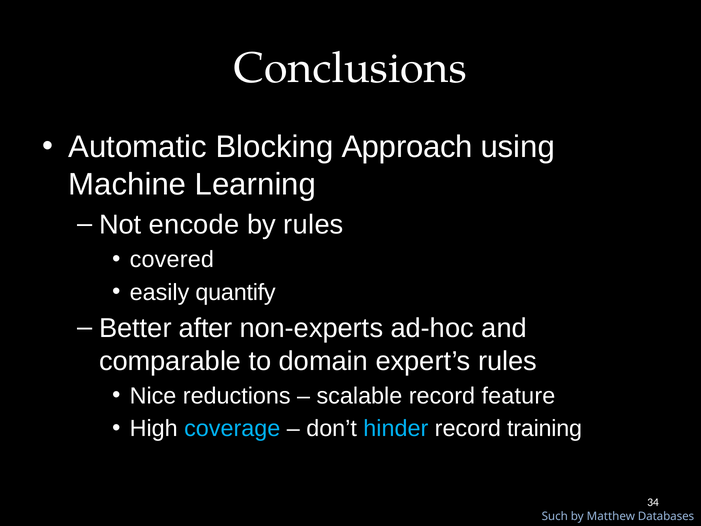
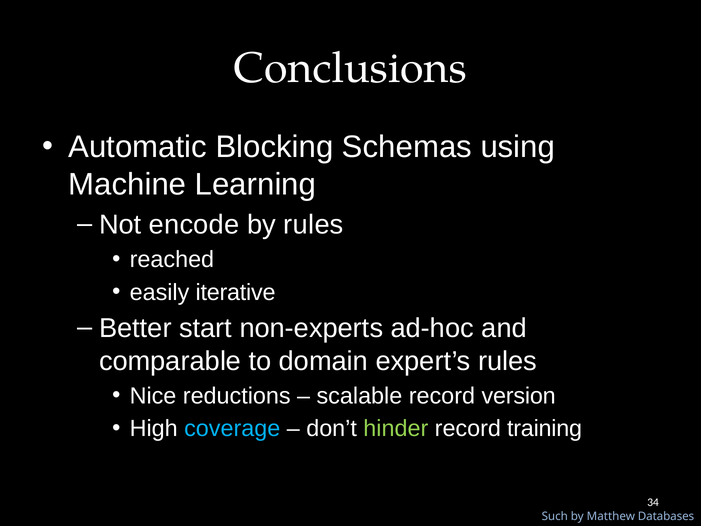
Approach: Approach -> Schemas
covered: covered -> reached
quantify: quantify -> iterative
after: after -> start
feature: feature -> version
hinder colour: light blue -> light green
